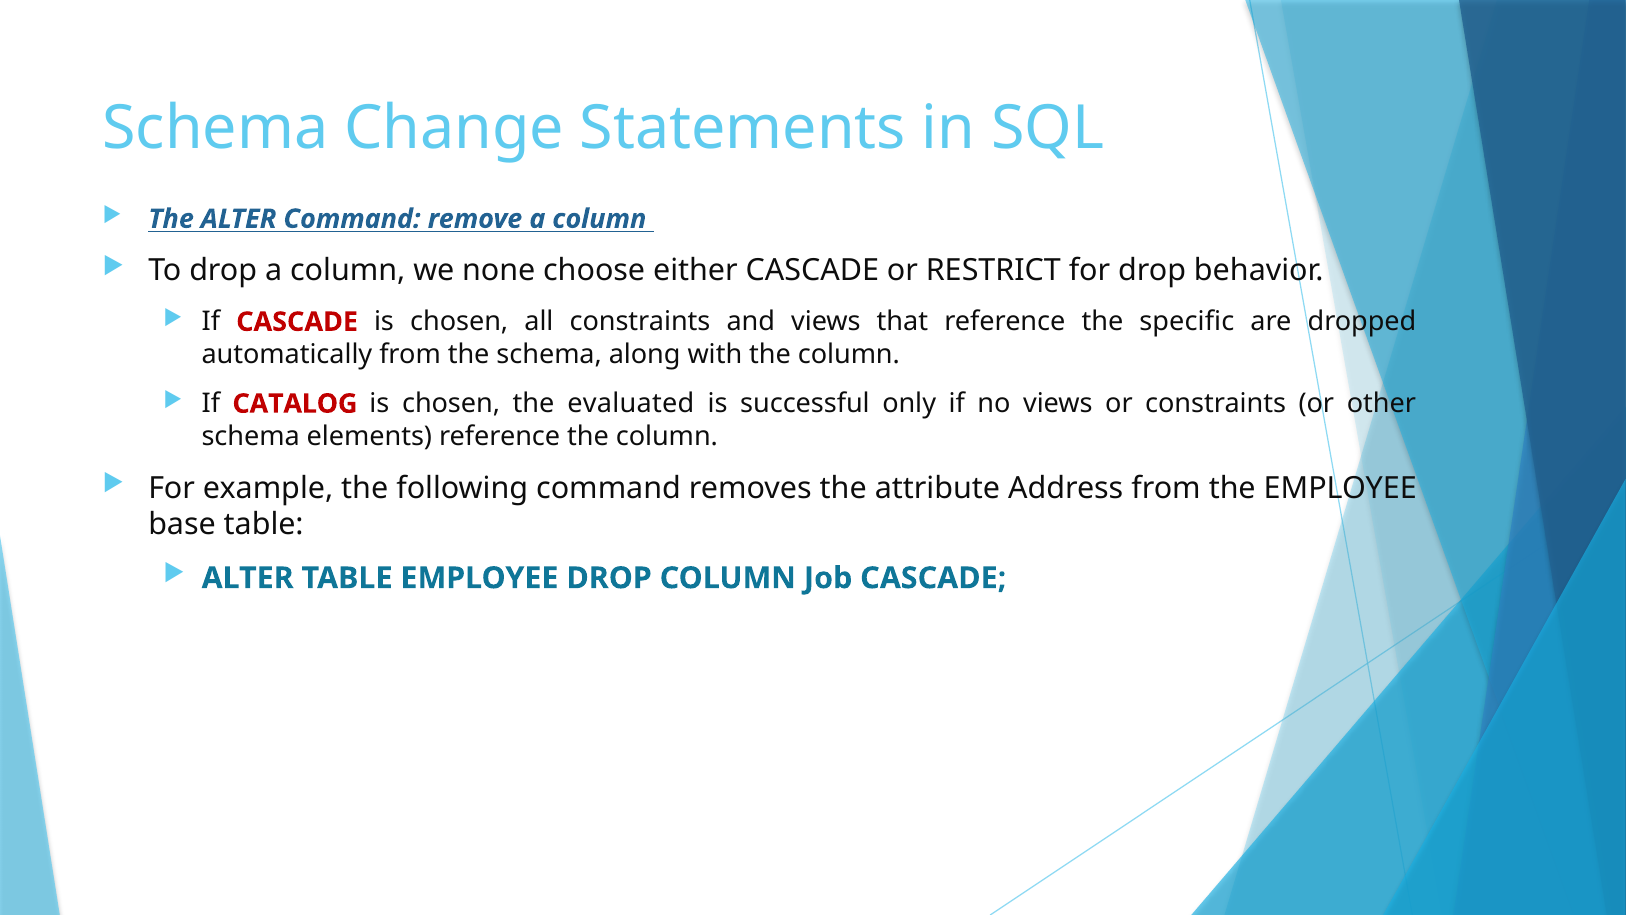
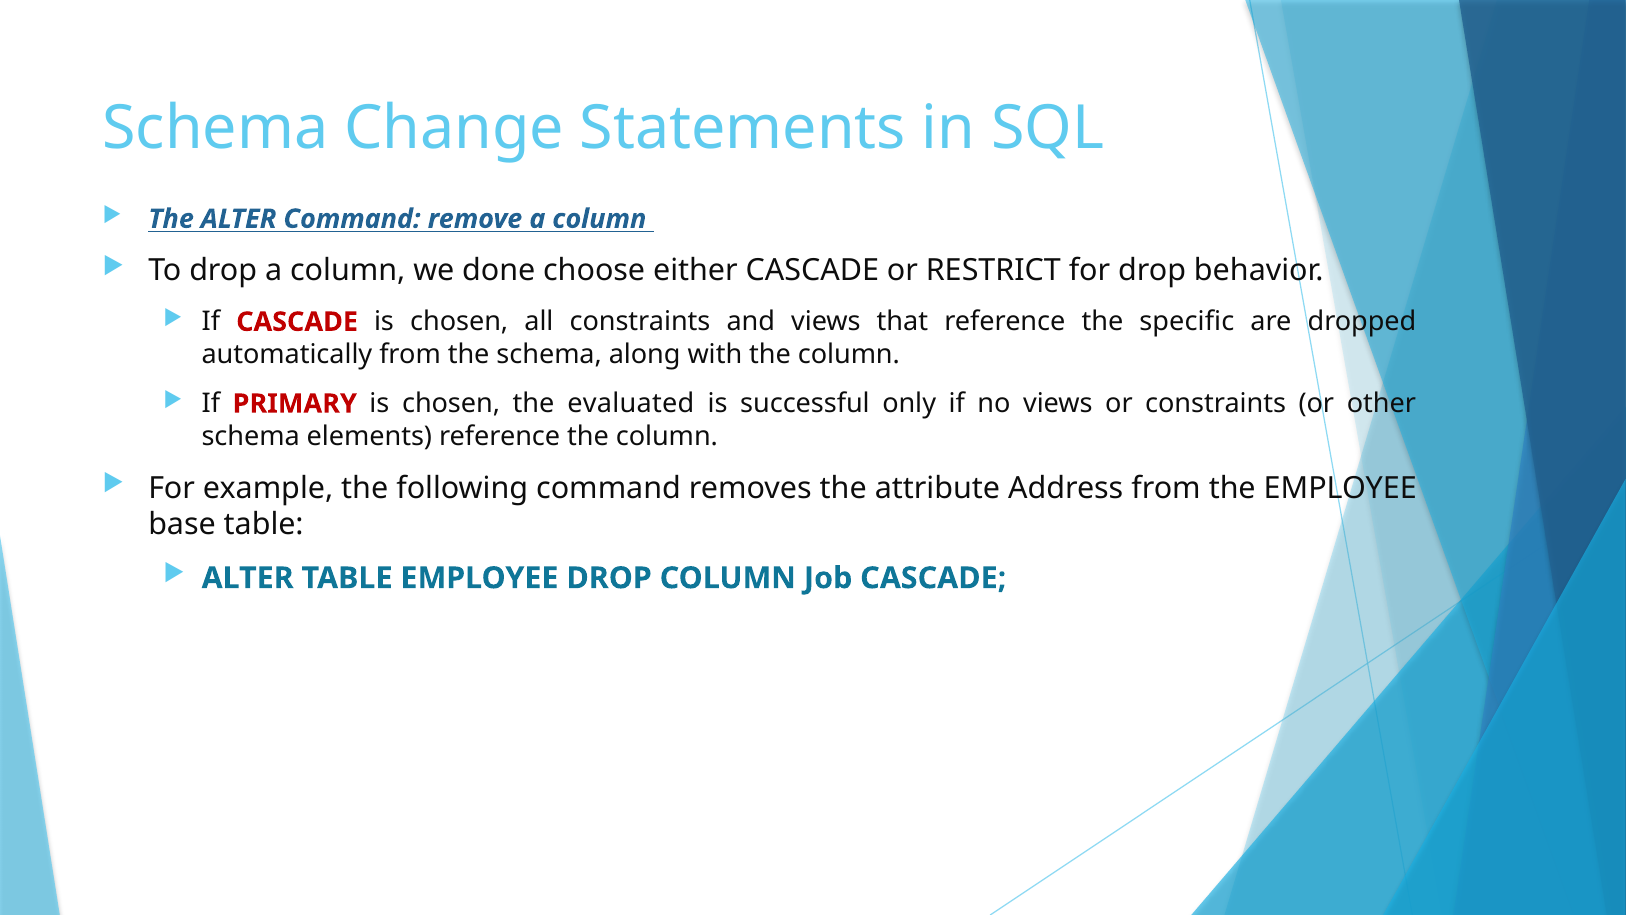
none: none -> done
CATALOG: CATALOG -> PRIMARY
